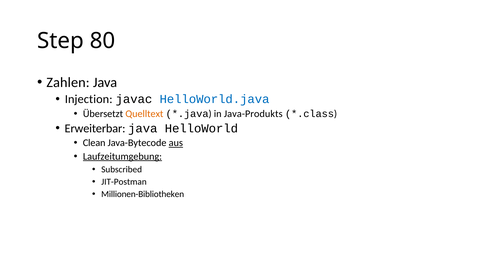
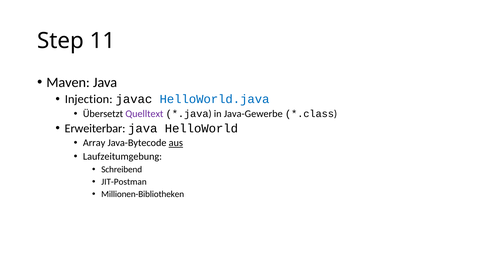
80: 80 -> 11
Zahlen: Zahlen -> Maven
Quelltext colour: orange -> purple
Java-Produkts: Java-Produkts -> Java-Gewerbe
Clean: Clean -> Array
Laufzeitumgebung underline: present -> none
Subscribed: Subscribed -> Schreibend
